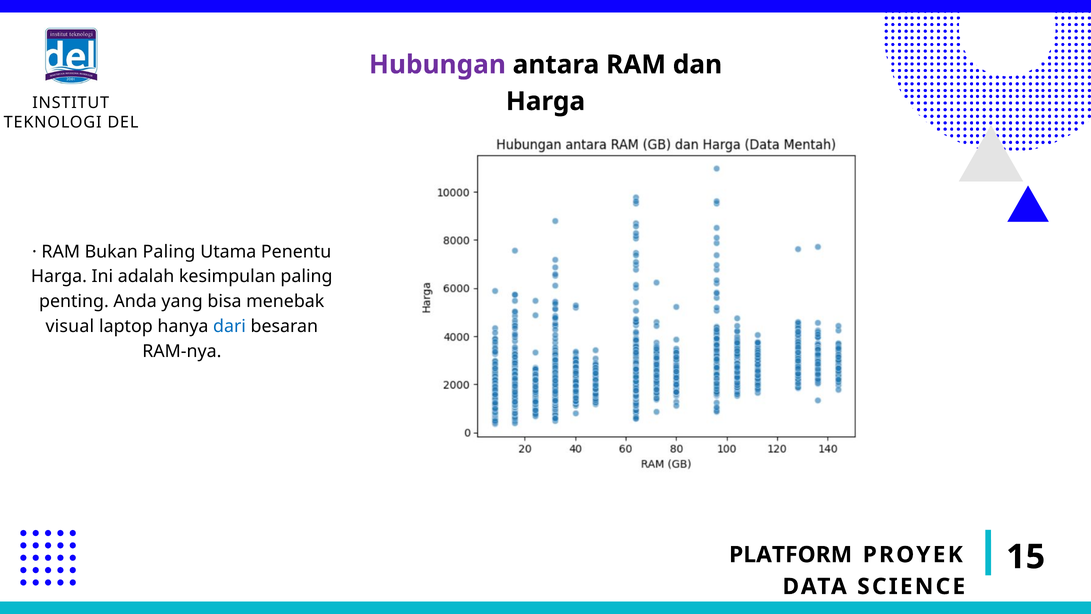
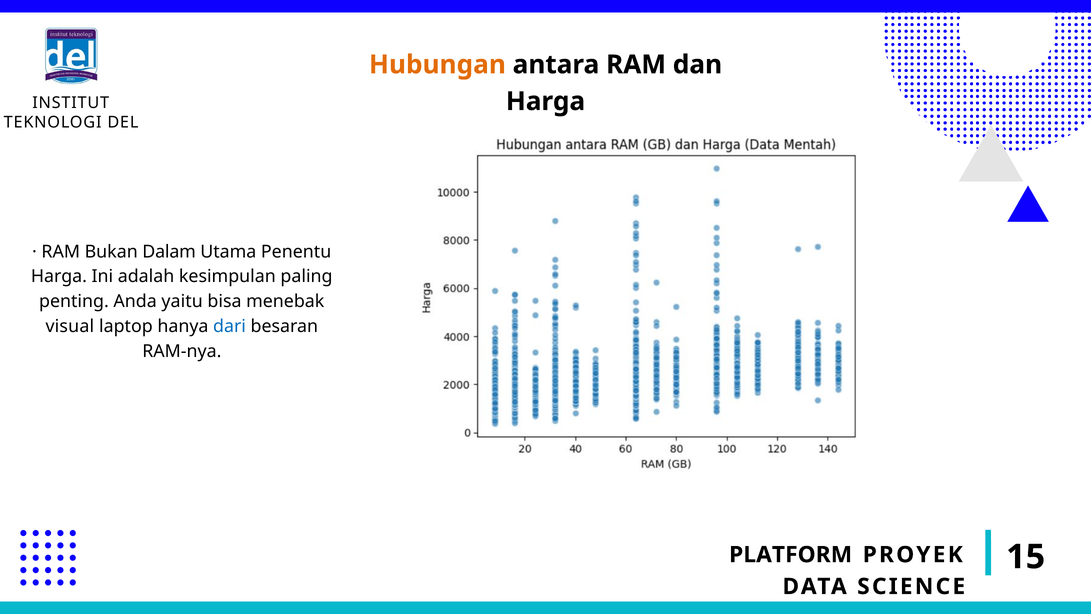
Hubungan colour: purple -> orange
Bukan Paling: Paling -> Dalam
yang: yang -> yaitu
